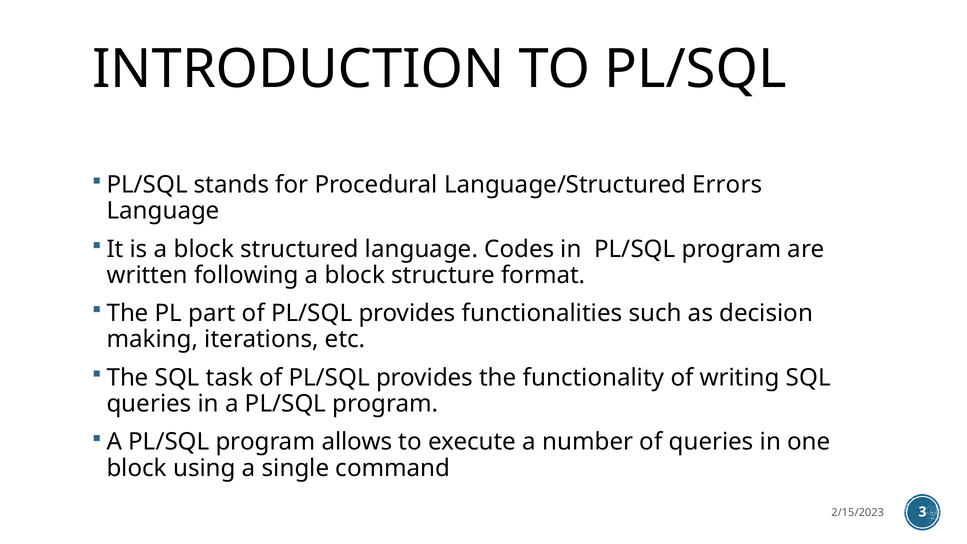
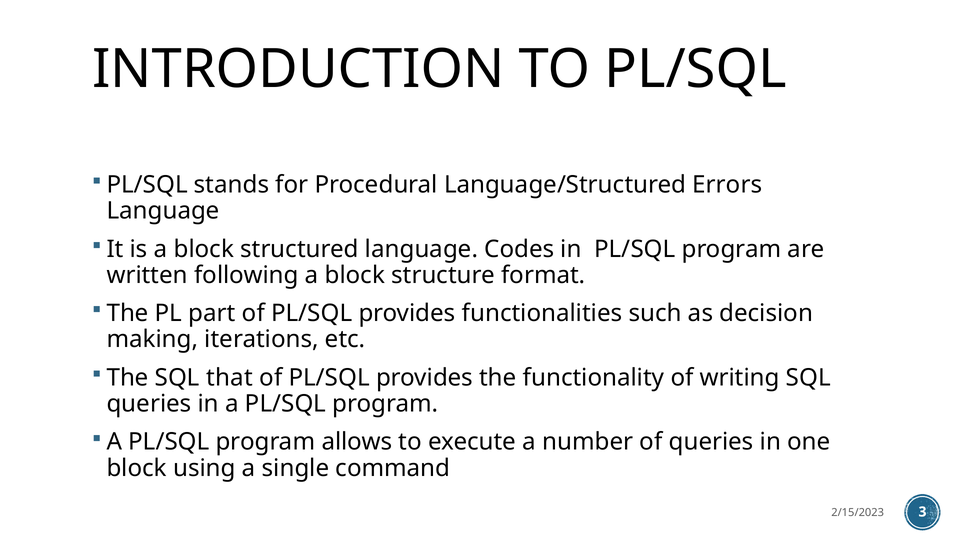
task: task -> that
